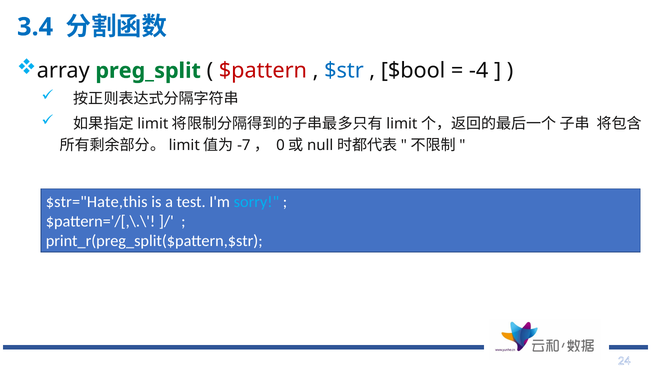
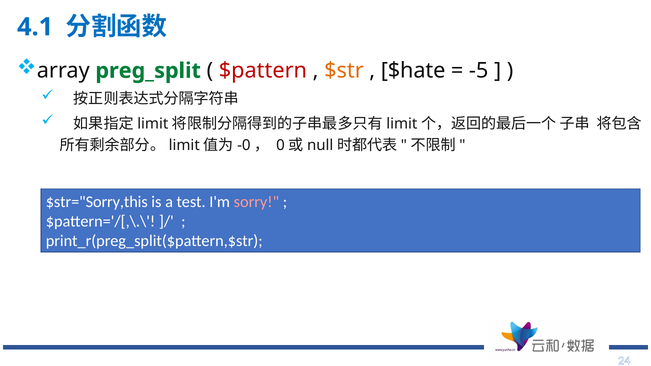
3.4: 3.4 -> 4.1
$str colour: blue -> orange
$bool: $bool -> $hate
-4: -4 -> -5
-7: -7 -> -0
$str="Hate,this: $str="Hate,this -> $str="Sorry,this
sorry colour: light blue -> pink
